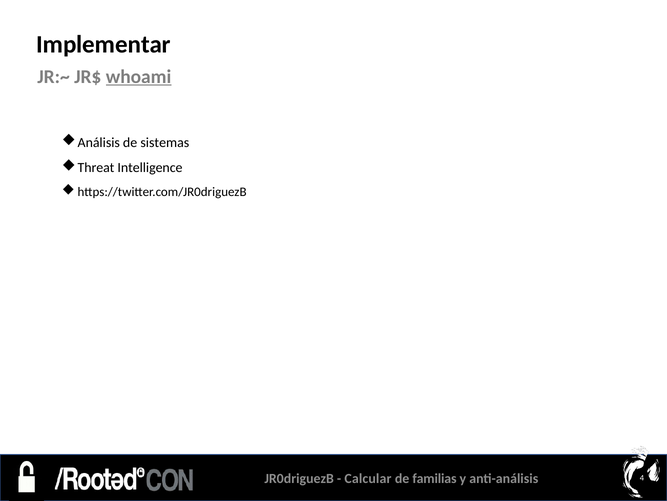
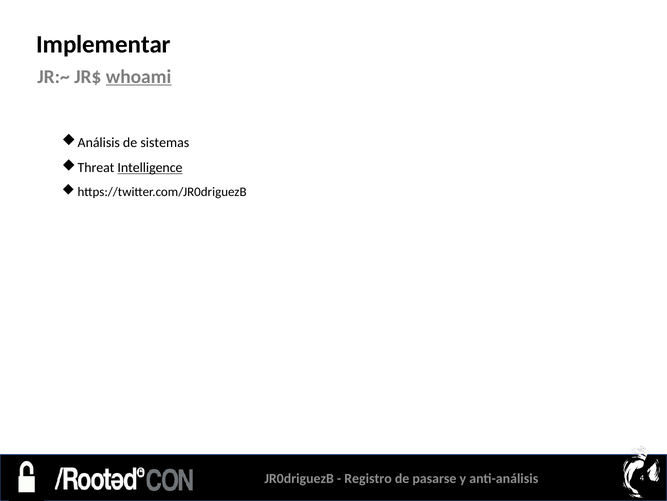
Intelligence underline: none -> present
Calcular: Calcular -> Registro
familias: familias -> pasarse
